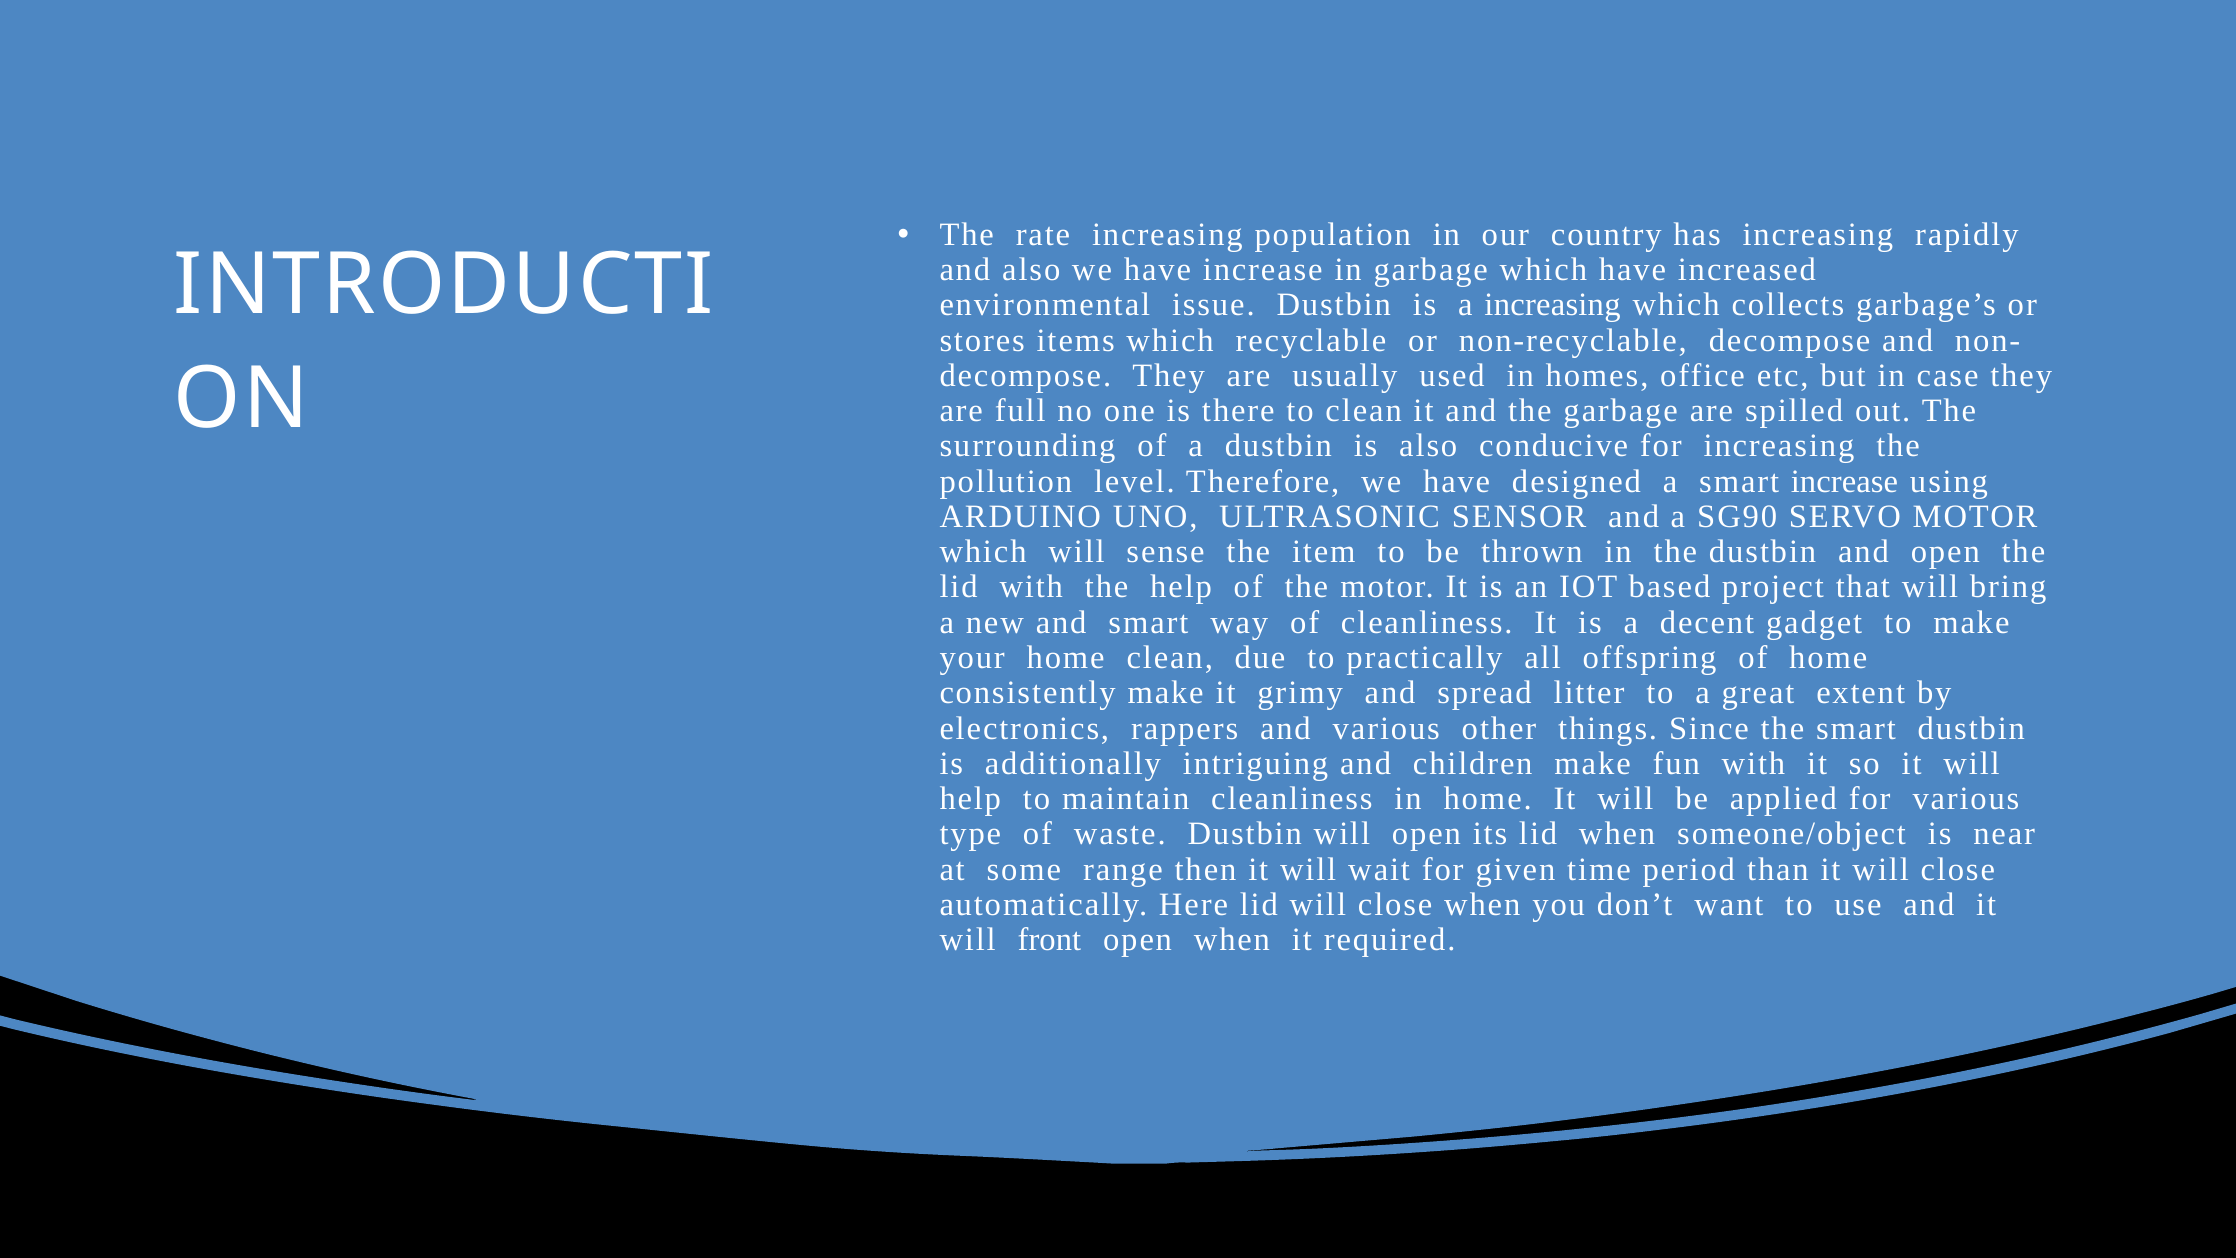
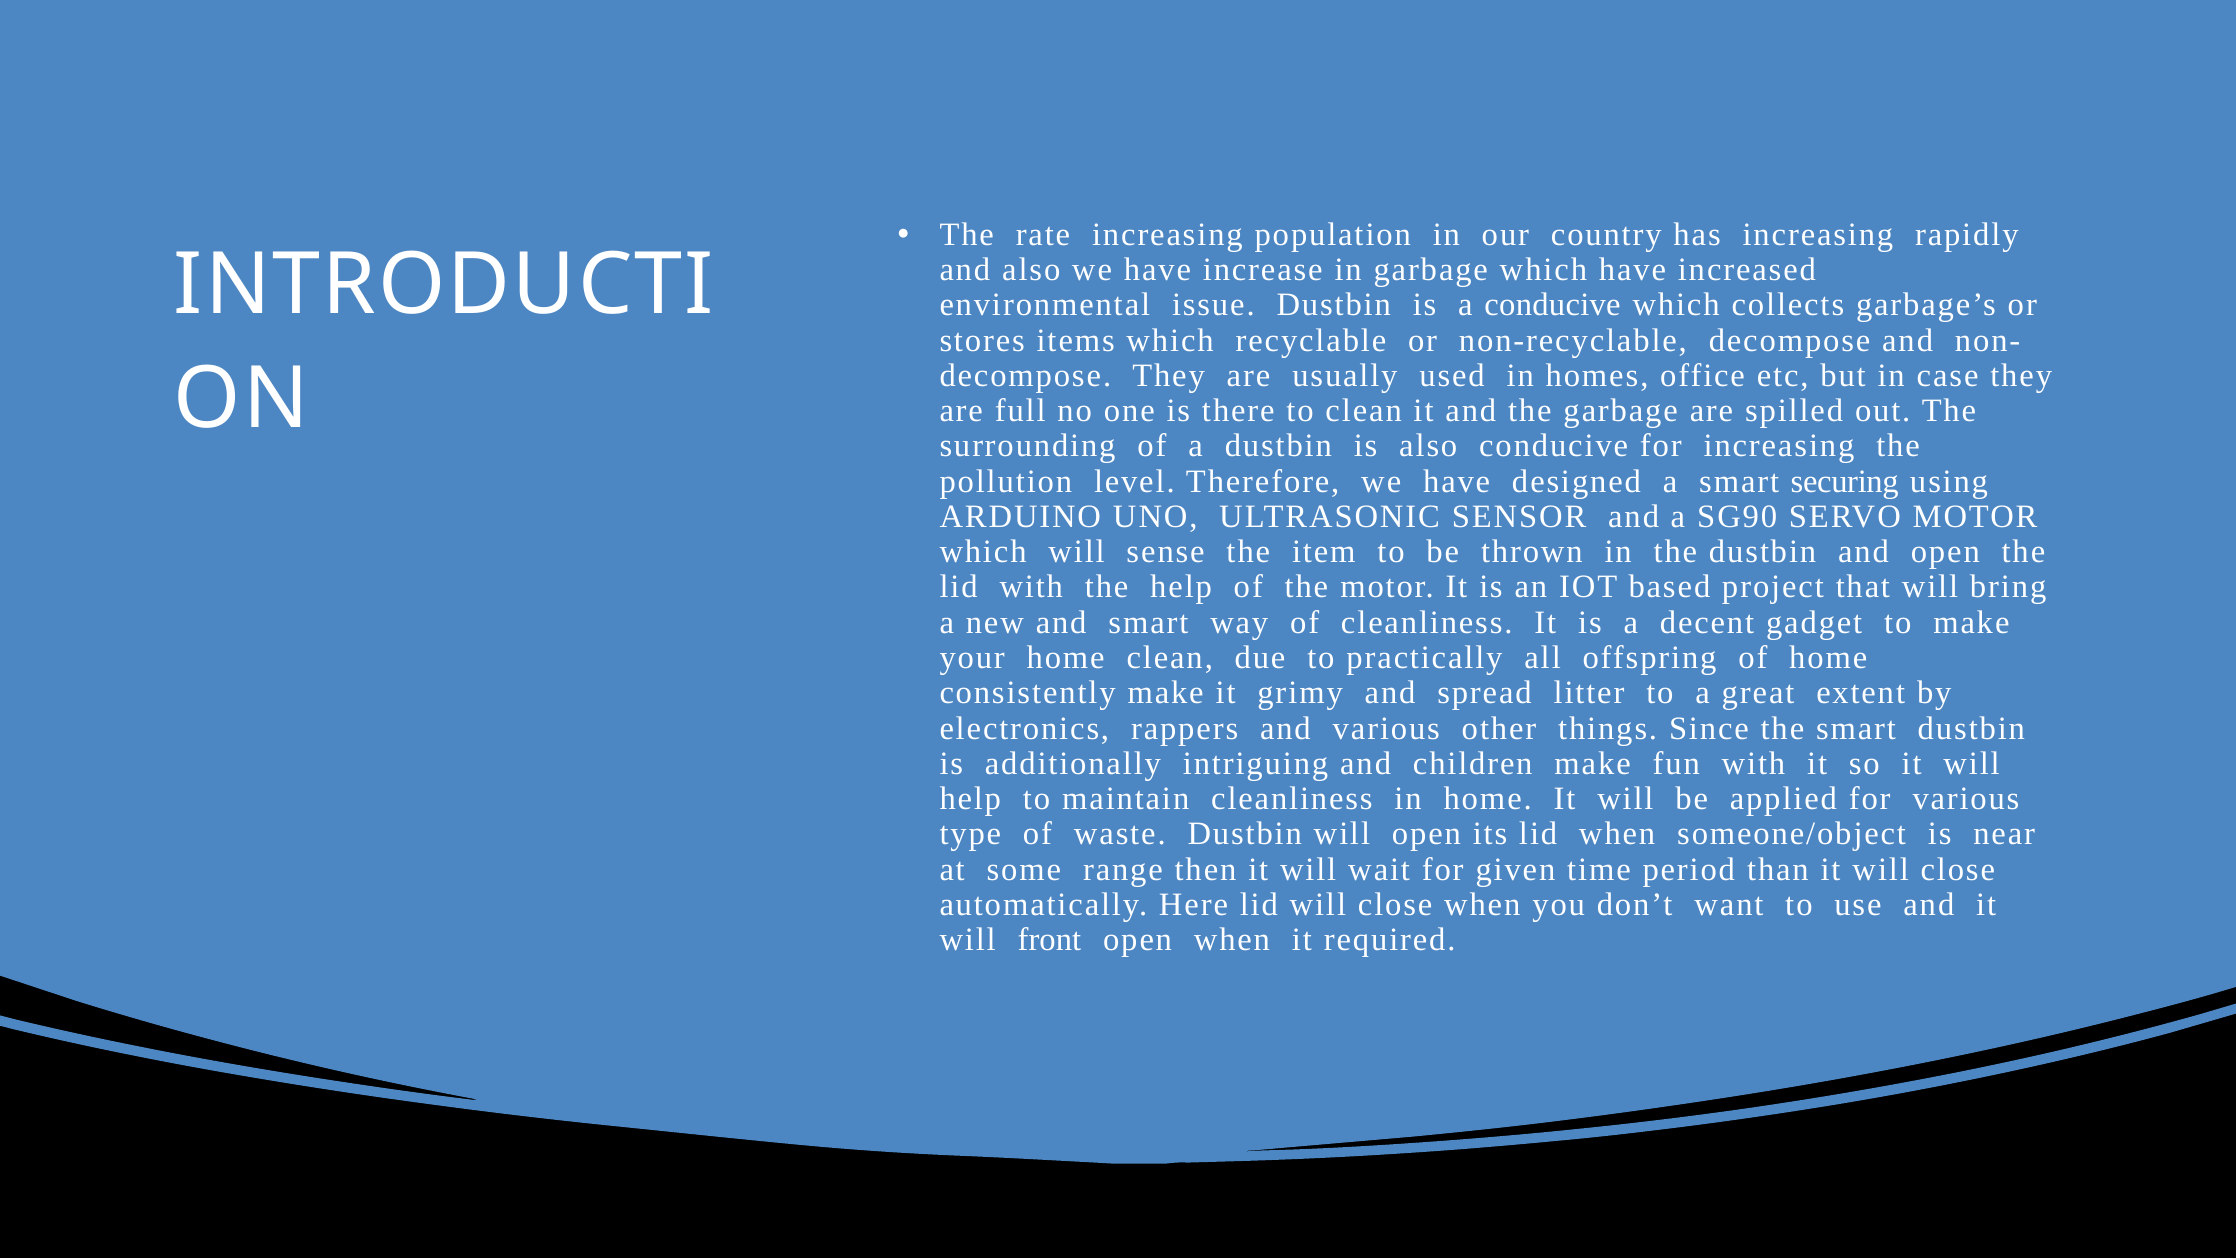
a increasing: increasing -> conducive
smart increase: increase -> securing
